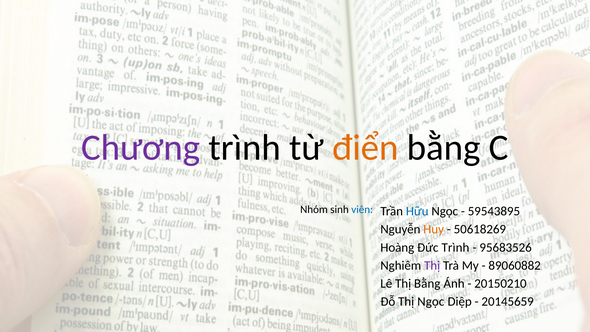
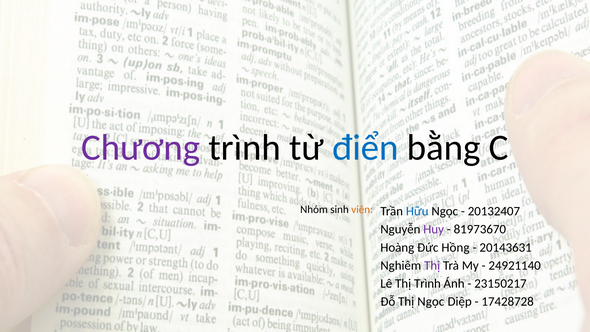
điển colour: orange -> blue
viên colour: blue -> orange
59543895: 59543895 -> 20132407
Huy colour: orange -> purple
50618269: 50618269 -> 81973670
Đức Trình: Trình -> Hồng
95683526: 95683526 -> 20143631
89060882: 89060882 -> 24921140
Thị Bằng: Bằng -> Trình
20150210: 20150210 -> 23150217
20145659: 20145659 -> 17428728
